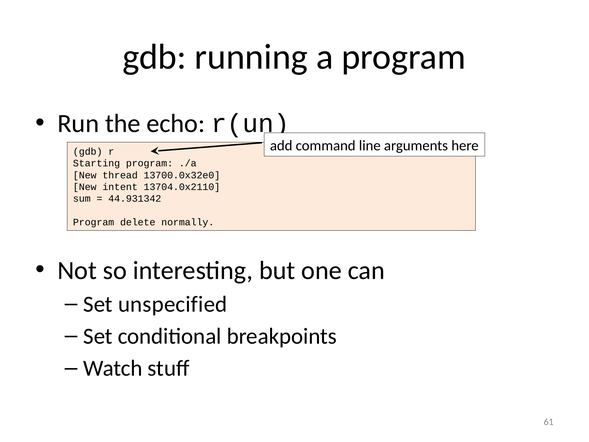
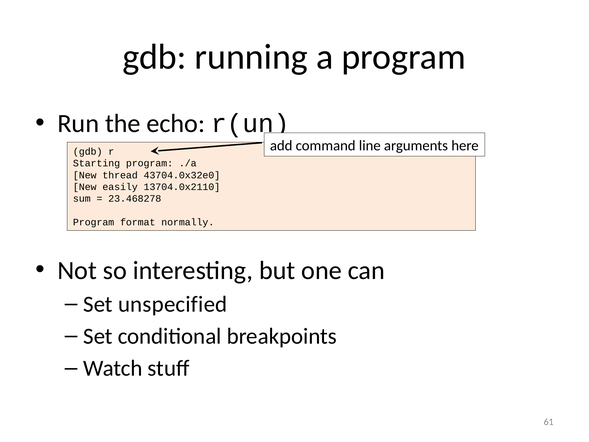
13700.0x32e0: 13700.0x32e0 -> 43704.0x32e0
intent: intent -> easily
44.931342: 44.931342 -> 23.468278
delete: delete -> format
